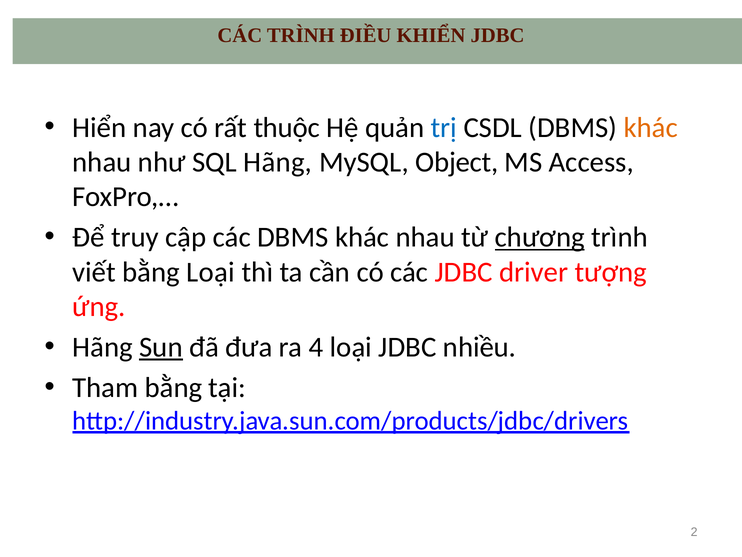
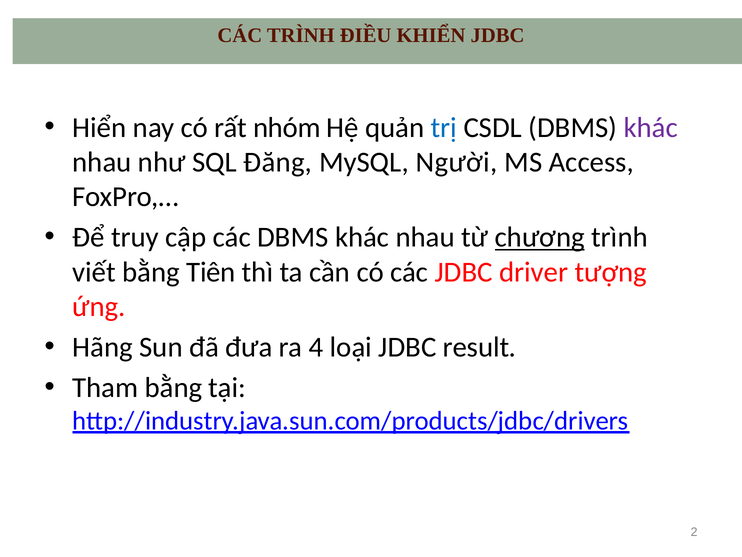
thuộc: thuộc -> nhóm
khác at (651, 127) colour: orange -> purple
SQL Hãng: Hãng -> Đăng
Object: Object -> Người
bằng Loại: Loại -> Tiên
Sun underline: present -> none
nhiều: nhiều -> result
